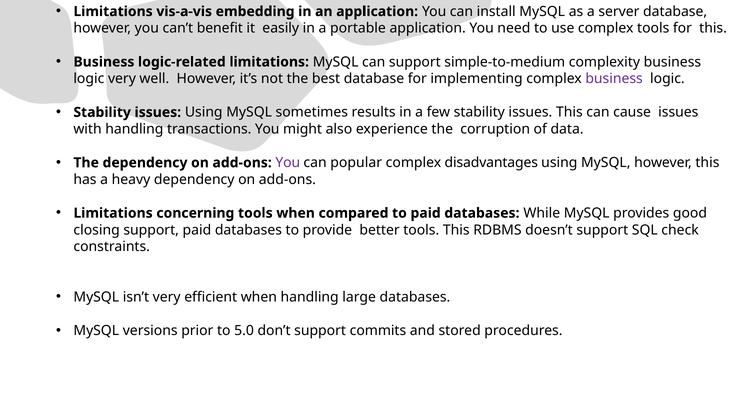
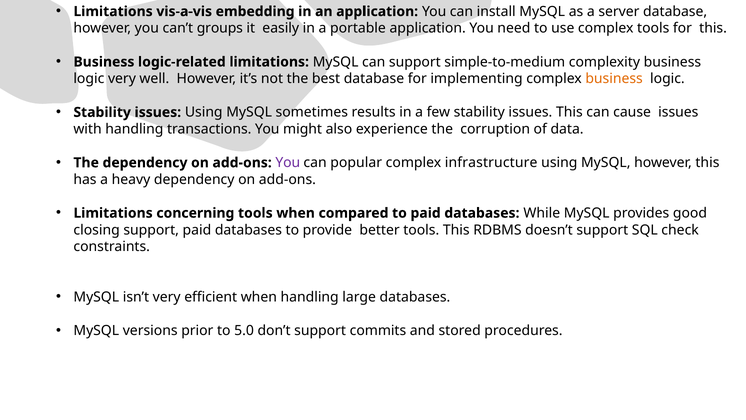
benefit: benefit -> groups
business at (614, 79) colour: purple -> orange
disadvantages: disadvantages -> infrastructure
